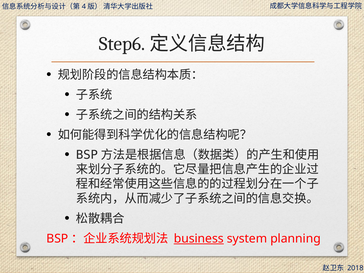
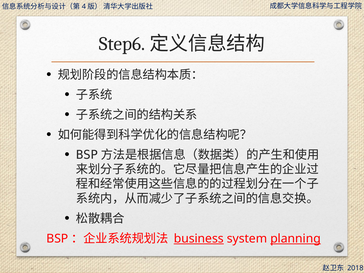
planning underline: none -> present
